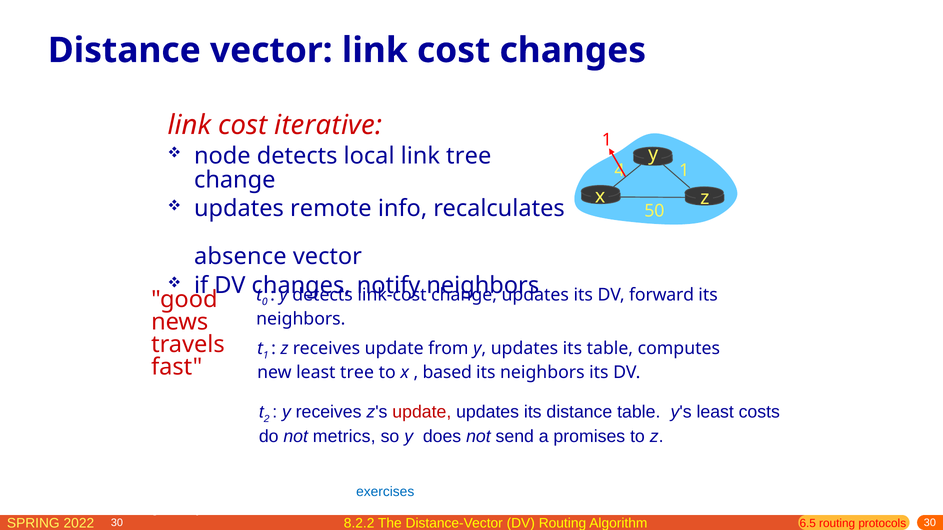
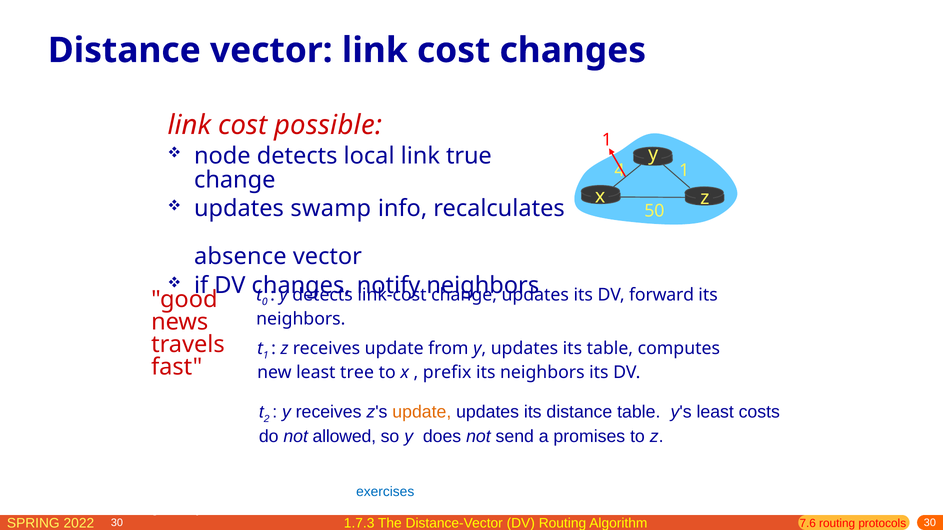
iterative: iterative -> possible
link tree: tree -> true
remote: remote -> swamp
based: based -> prefix
update at (422, 412) colour: red -> orange
metrics: metrics -> allowed
8.2.2: 8.2.2 -> 1.7.3
6.5: 6.5 -> 7.6
